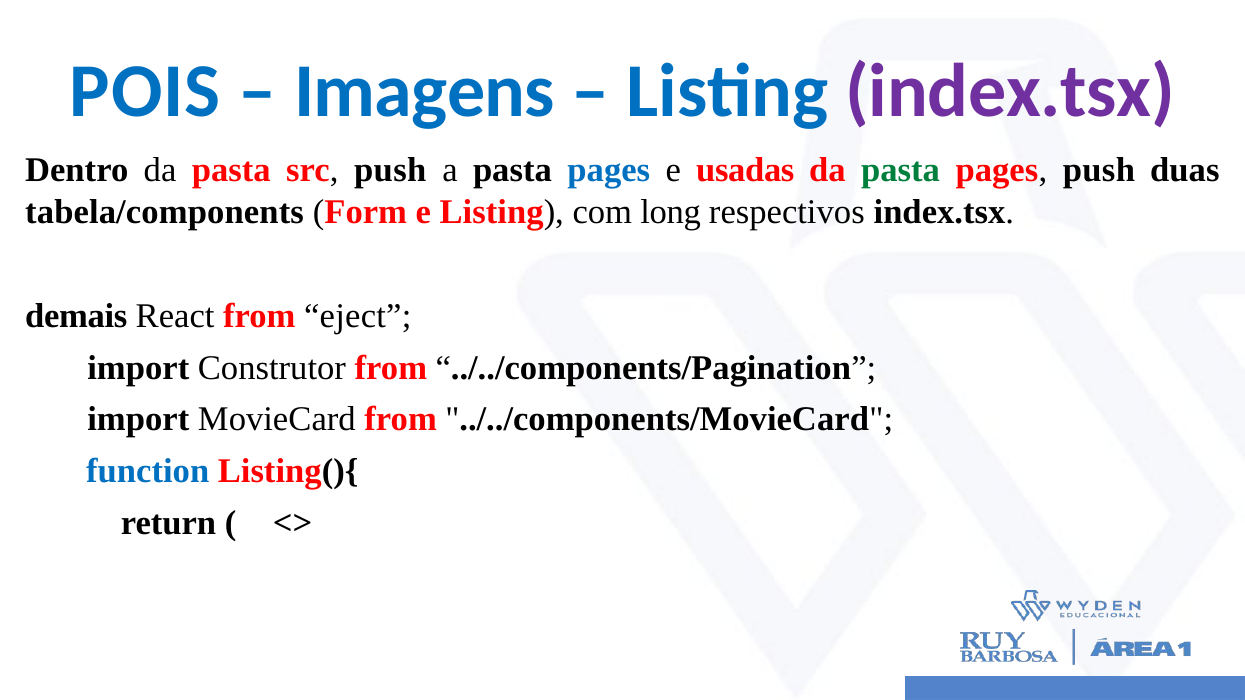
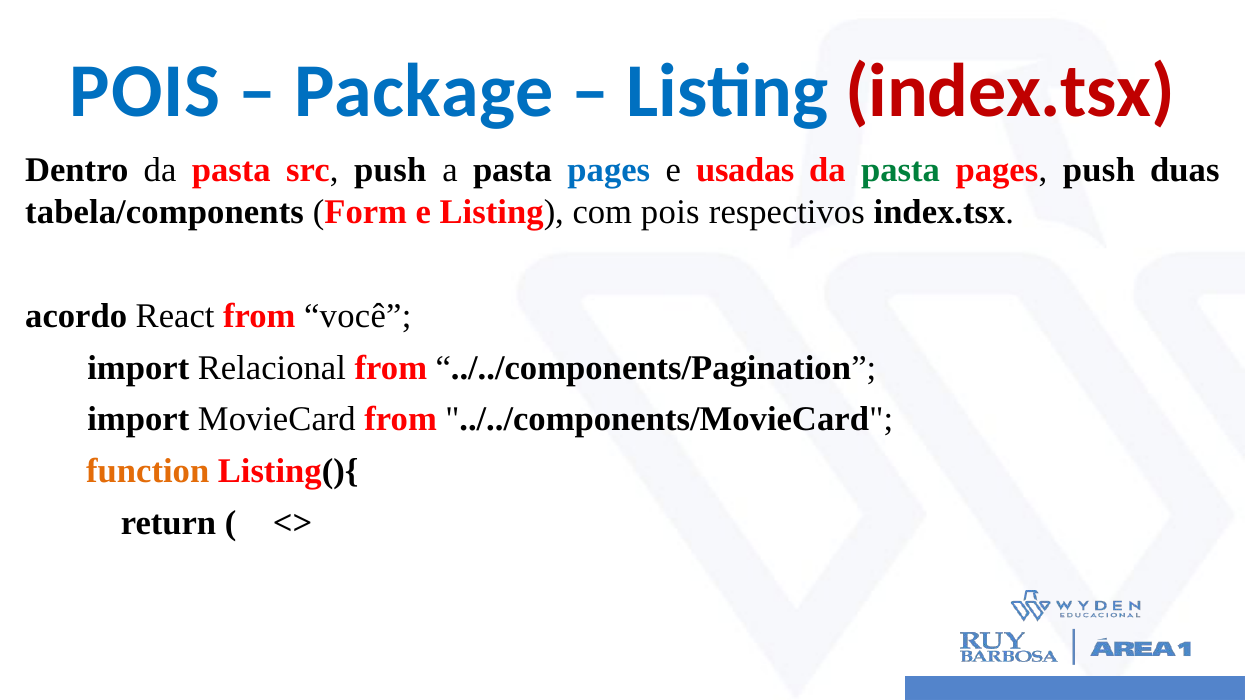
Imagens: Imagens -> Package
index.tsx at (1010, 92) colour: purple -> red
com long: long -> pois
demais: demais -> acordo
eject: eject -> você
Construtor: Construtor -> Relacional
function colour: blue -> orange
